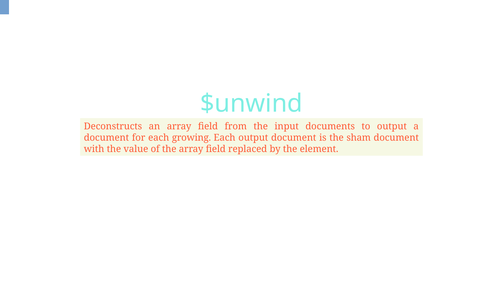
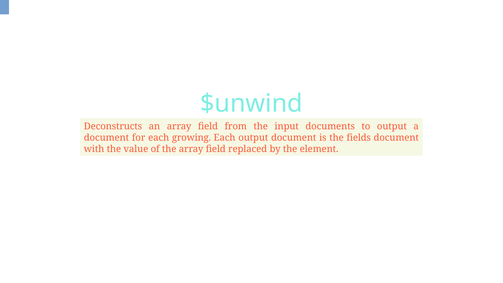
sham: sham -> fields
